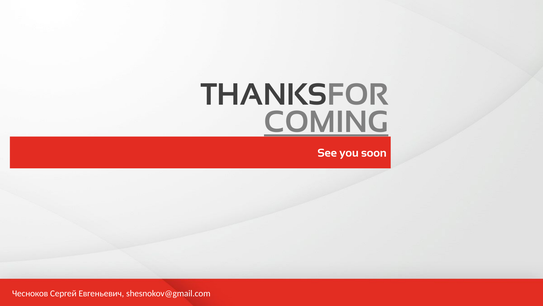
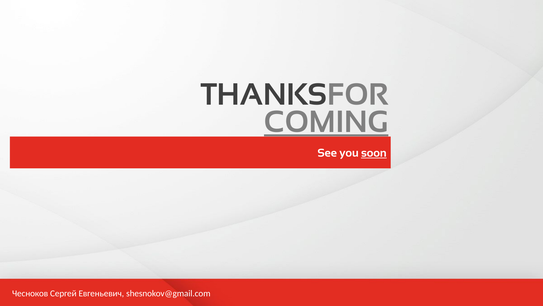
soon underline: none -> present
